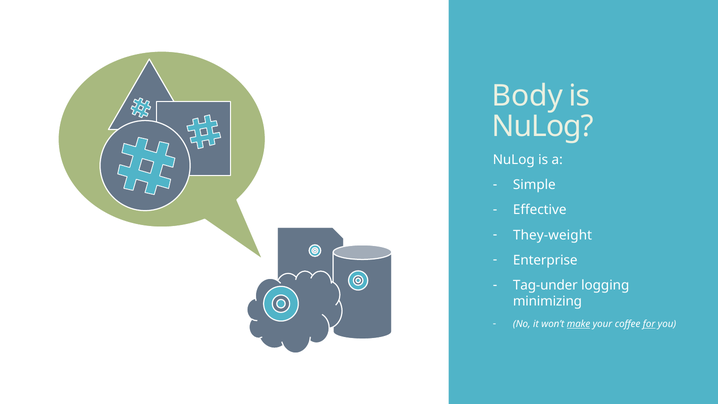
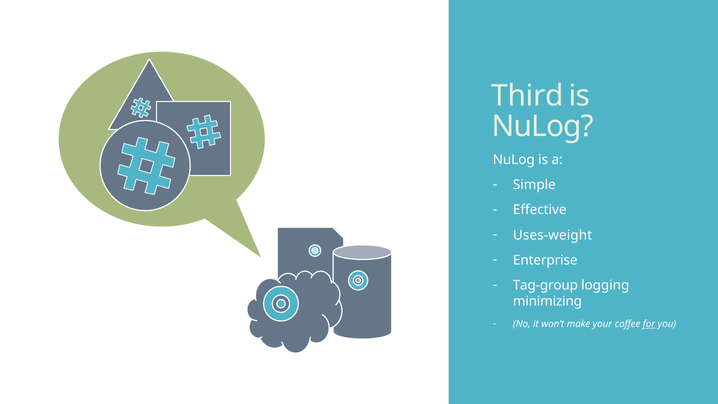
Body: Body -> Third
They-weight: They-weight -> Uses-weight
Tag-under: Tag-under -> Tag-group
make underline: present -> none
